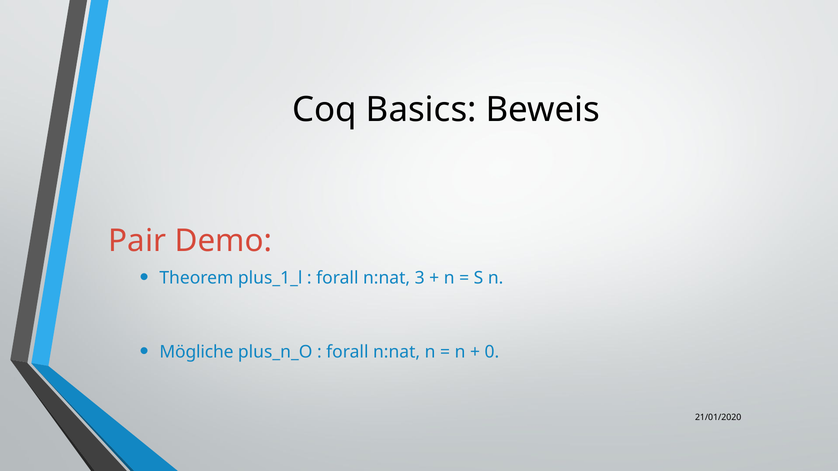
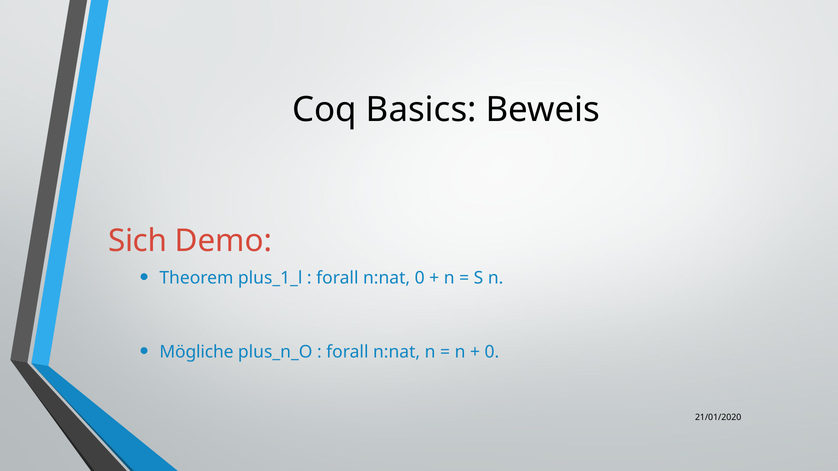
Pair: Pair -> Sich
n:nat 3: 3 -> 0
